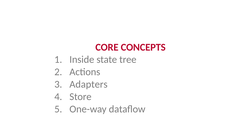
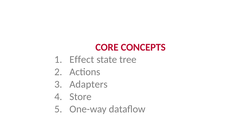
Inside: Inside -> Effect
